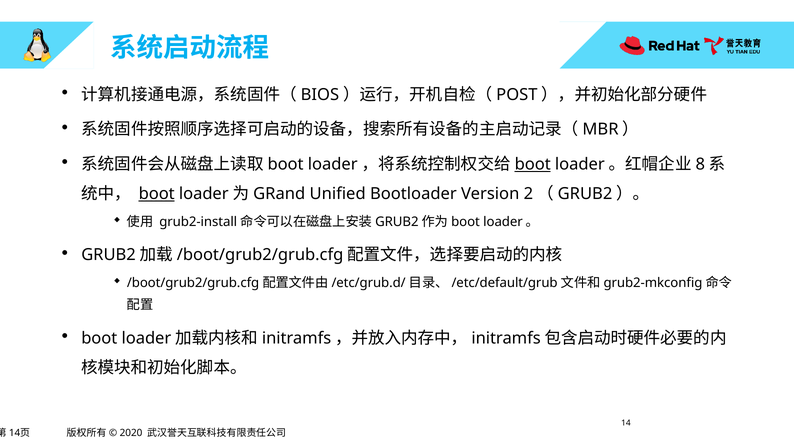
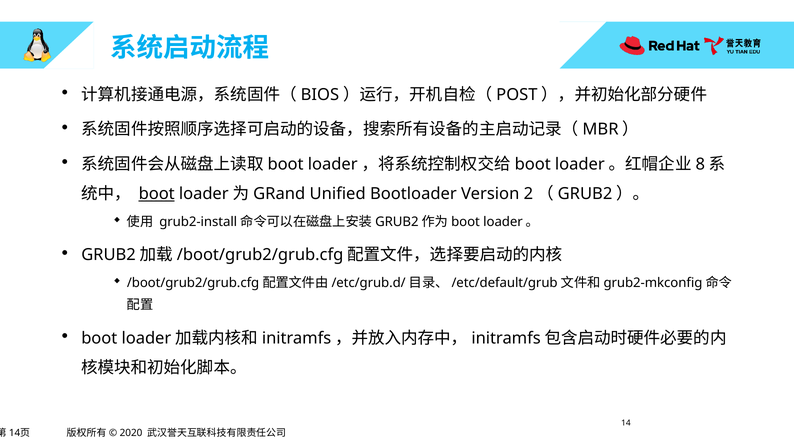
boot at (533, 164) underline: present -> none
